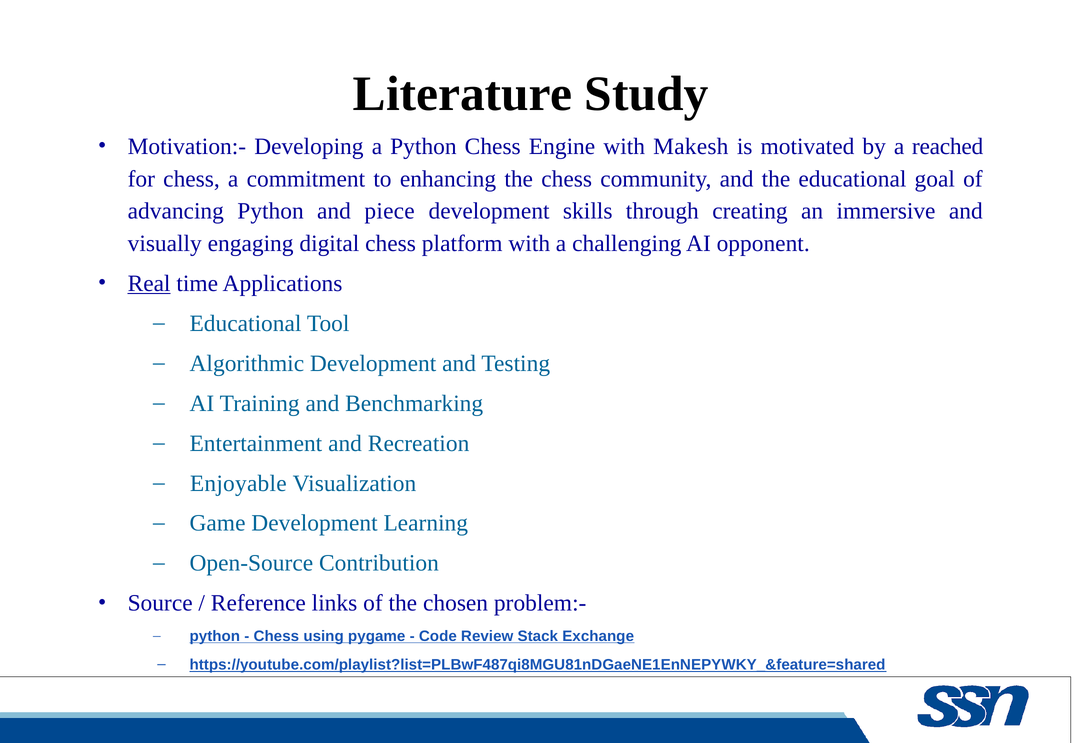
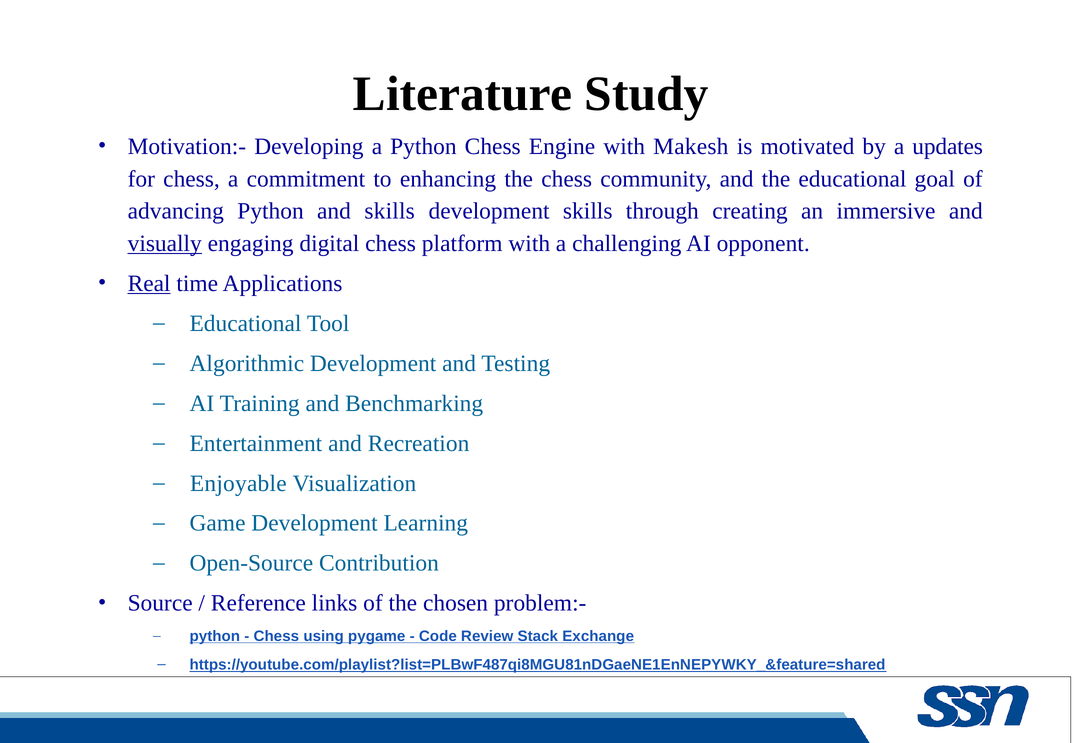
reached: reached -> updates
and piece: piece -> skills
visually underline: none -> present
